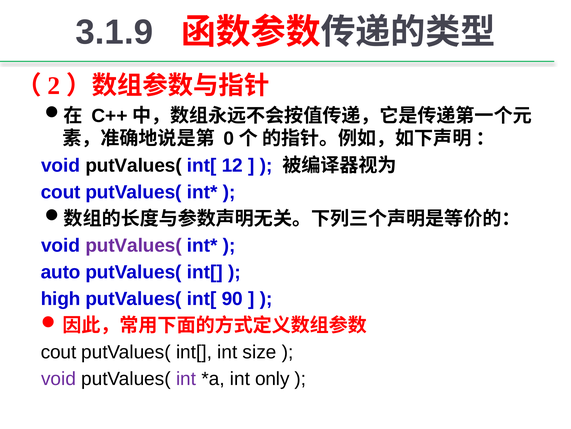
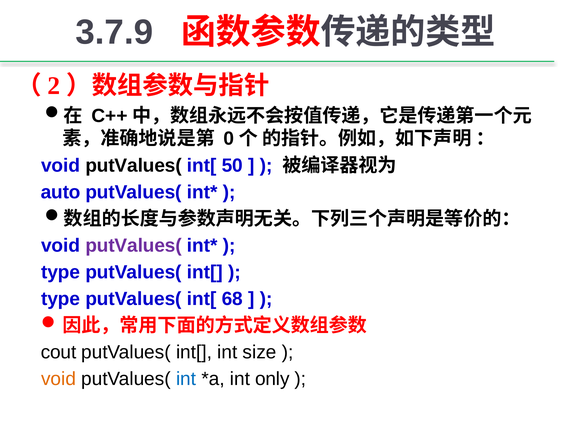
3.1.9: 3.1.9 -> 3.7.9
12: 12 -> 50
cout at (61, 192): cout -> auto
auto at (61, 272): auto -> type
high at (61, 298): high -> type
90: 90 -> 68
void at (58, 378) colour: purple -> orange
int at (186, 378) colour: purple -> blue
